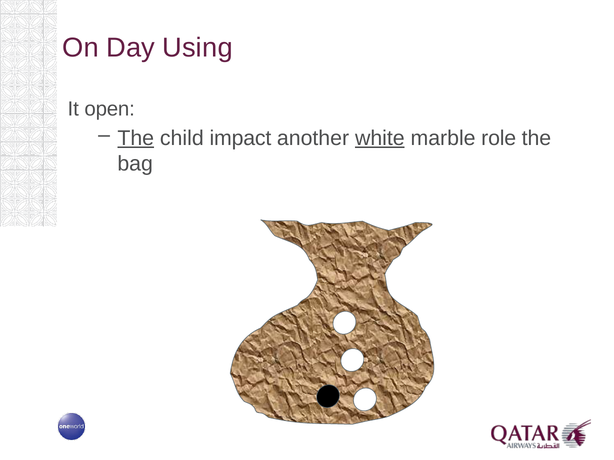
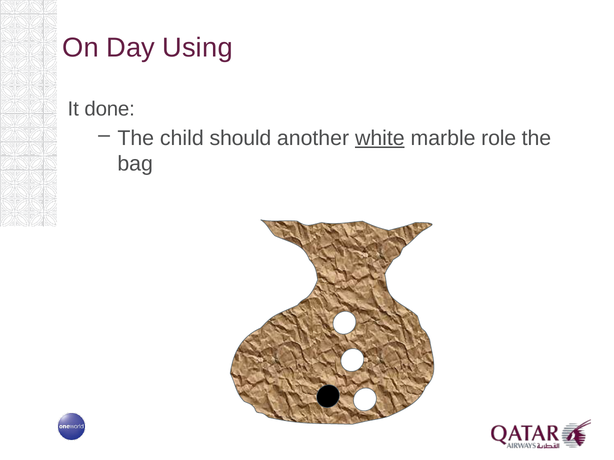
open: open -> done
The at (136, 138) underline: present -> none
impact: impact -> should
